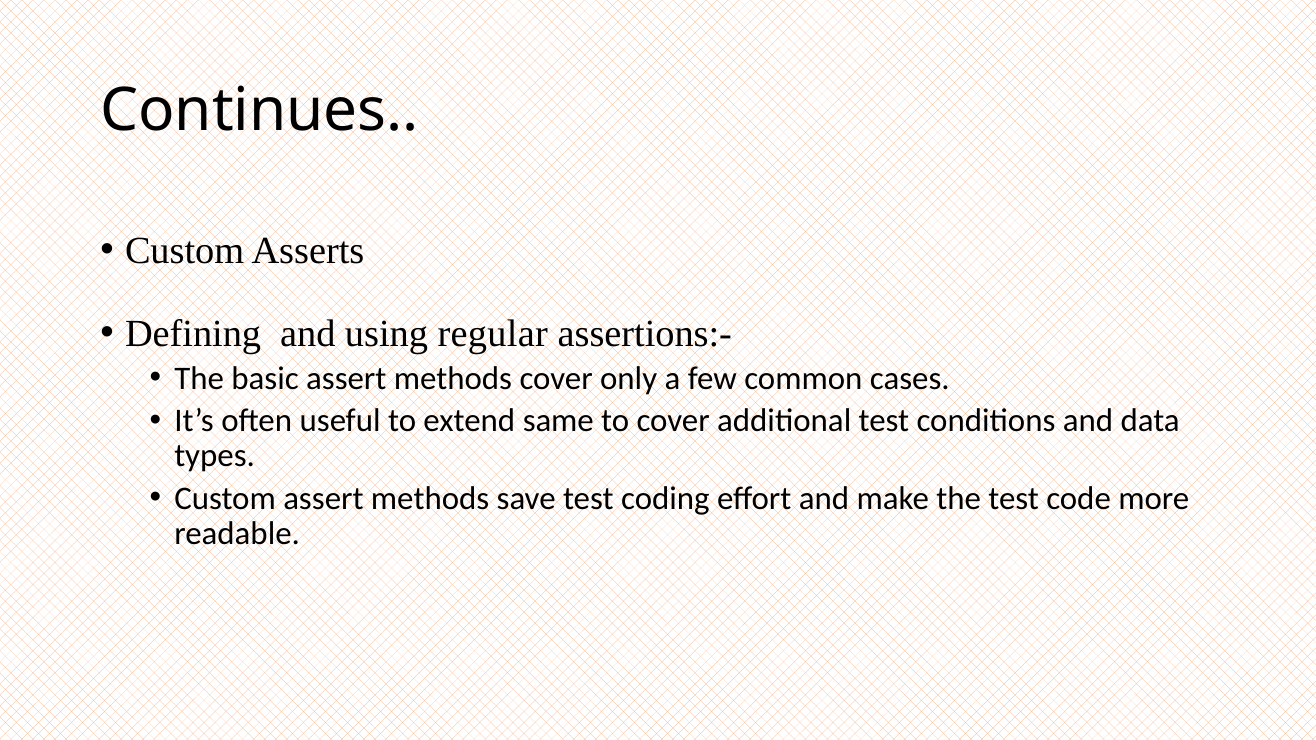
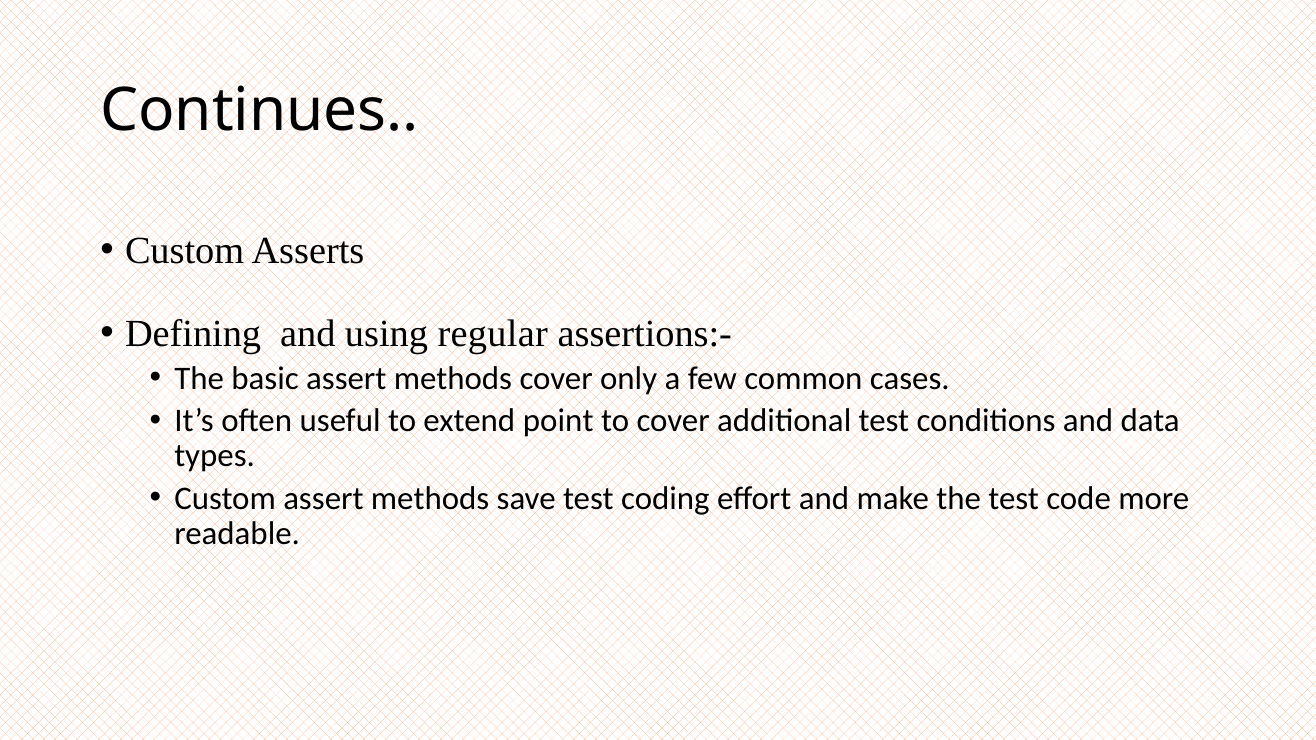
same: same -> point
